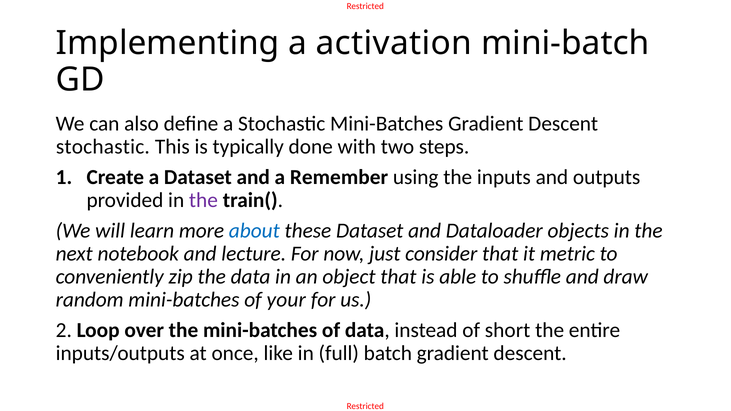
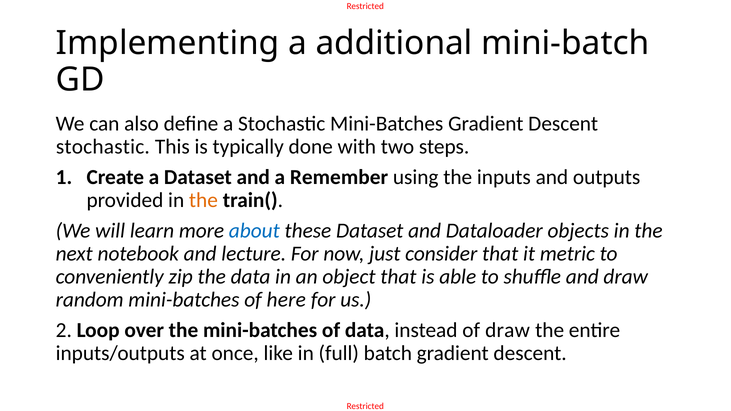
activation: activation -> additional
the at (203, 200) colour: purple -> orange
your: your -> here
of short: short -> draw
